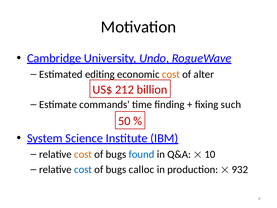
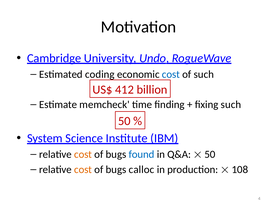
editing: editing -> coding
cost at (171, 74) colour: orange -> blue
of alter: alter -> such
212: 212 -> 412
commands: commands -> memcheck
10 at (210, 154): 10 -> 50
cost at (83, 169) colour: blue -> orange
932: 932 -> 108
